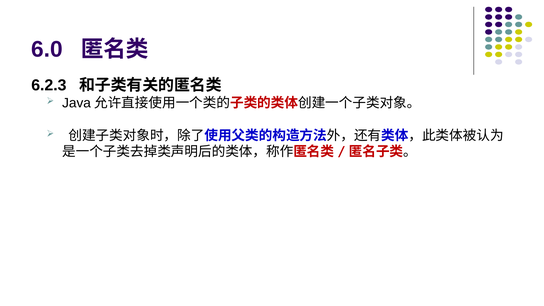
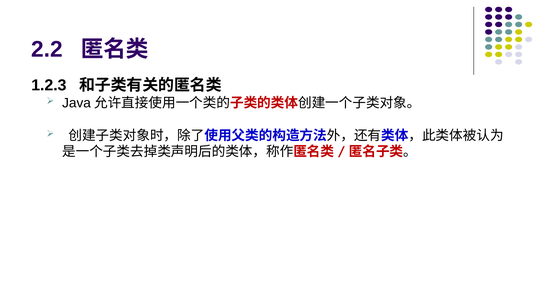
6.0: 6.0 -> 2.2
6.2.3: 6.2.3 -> 1.2.3
